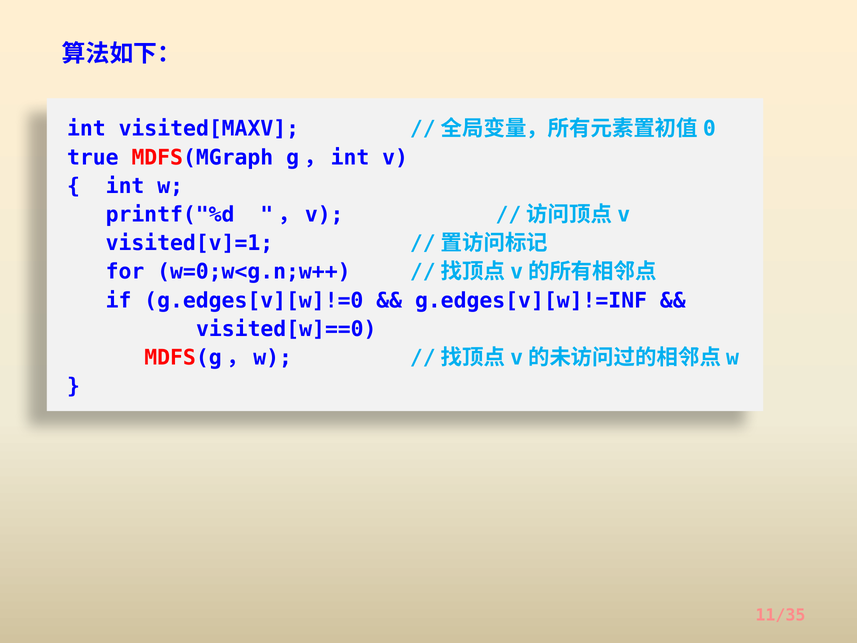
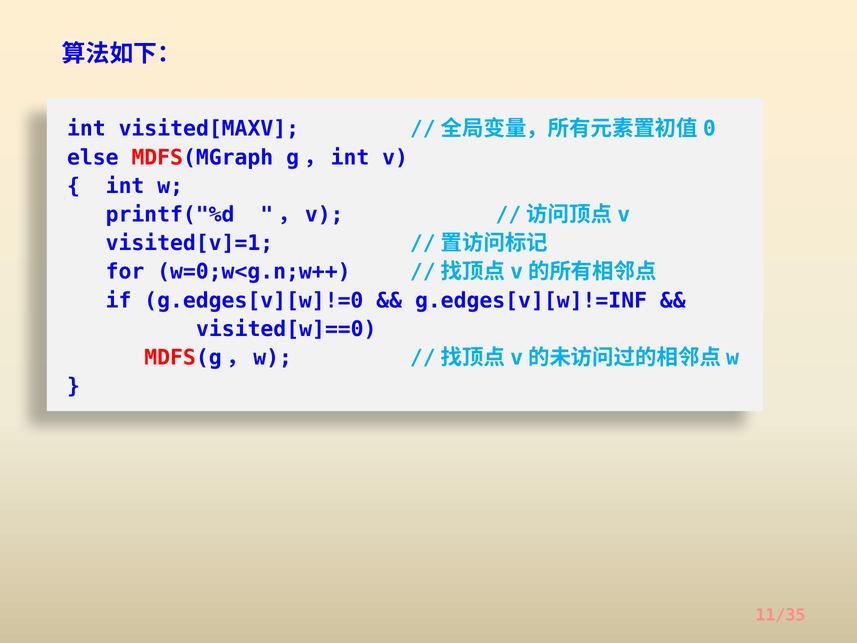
true: true -> else
